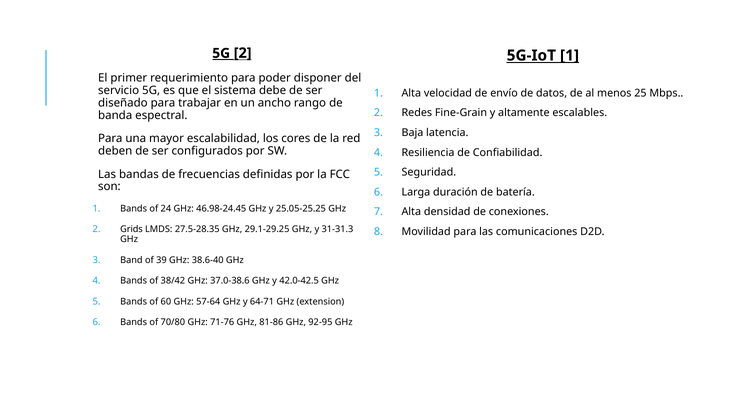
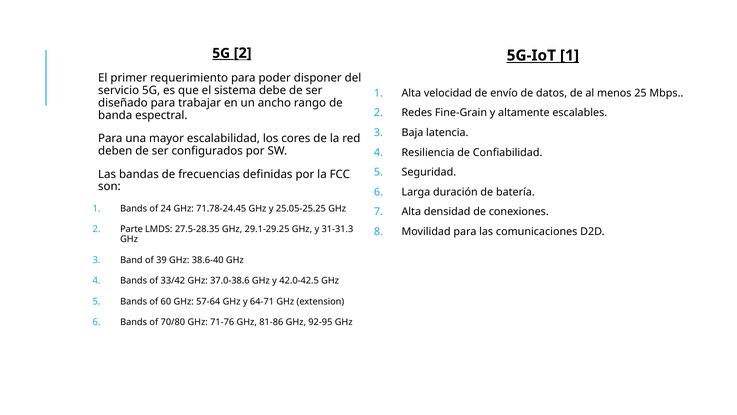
46.98-24.45: 46.98-24.45 -> 71.78-24.45
Grids: Grids -> Parte
38/42: 38/42 -> 33/42
